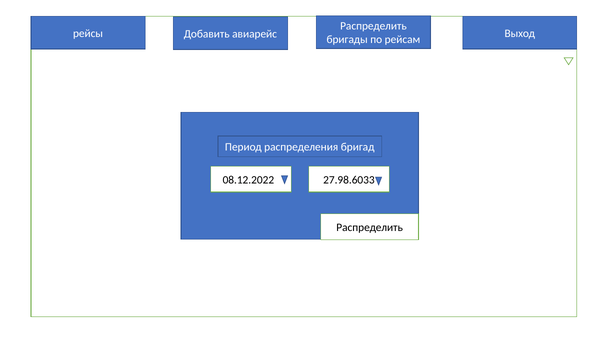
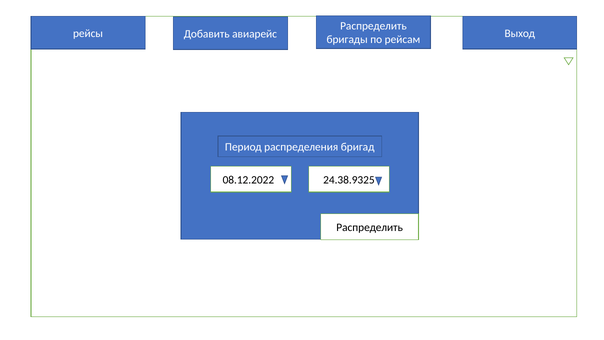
27.98.6033: 27.98.6033 -> 24.38.9325
